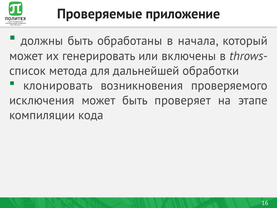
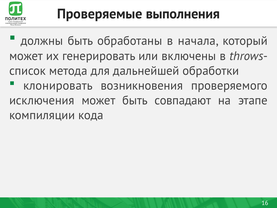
приложение: приложение -> выполнения
проверяет: проверяет -> совпадают
